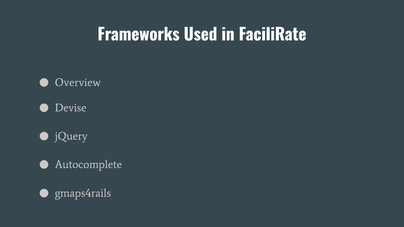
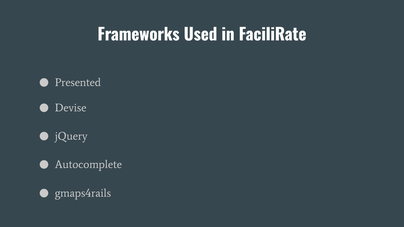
Overview: Overview -> Presented
